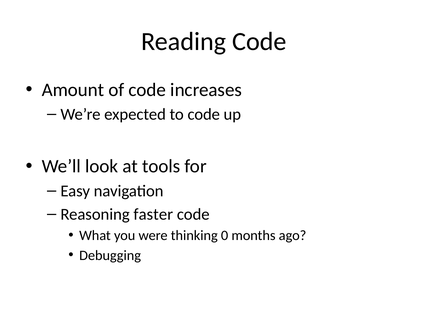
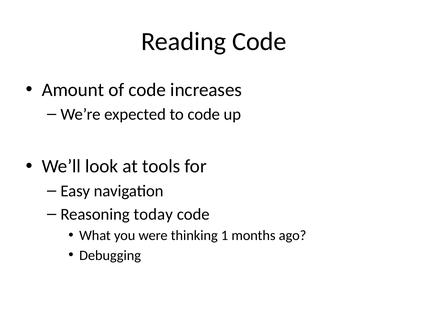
faster: faster -> today
0: 0 -> 1
